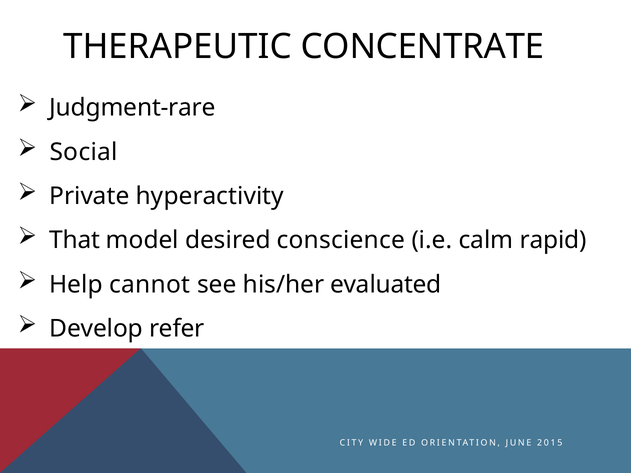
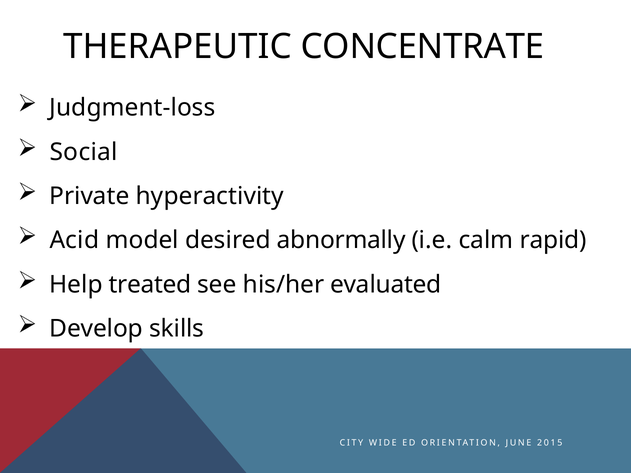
Judgment-rare: Judgment-rare -> Judgment-loss
That: That -> Acid
conscience: conscience -> abnormally
cannot: cannot -> treated
refer: refer -> skills
